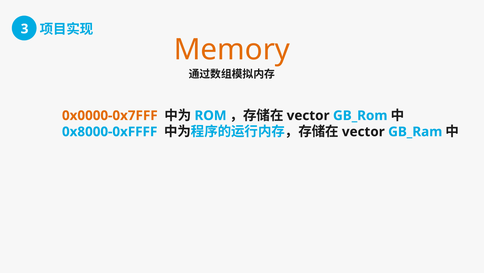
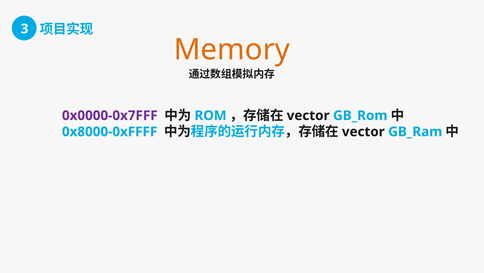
0x0000-0x7FFF colour: orange -> purple
